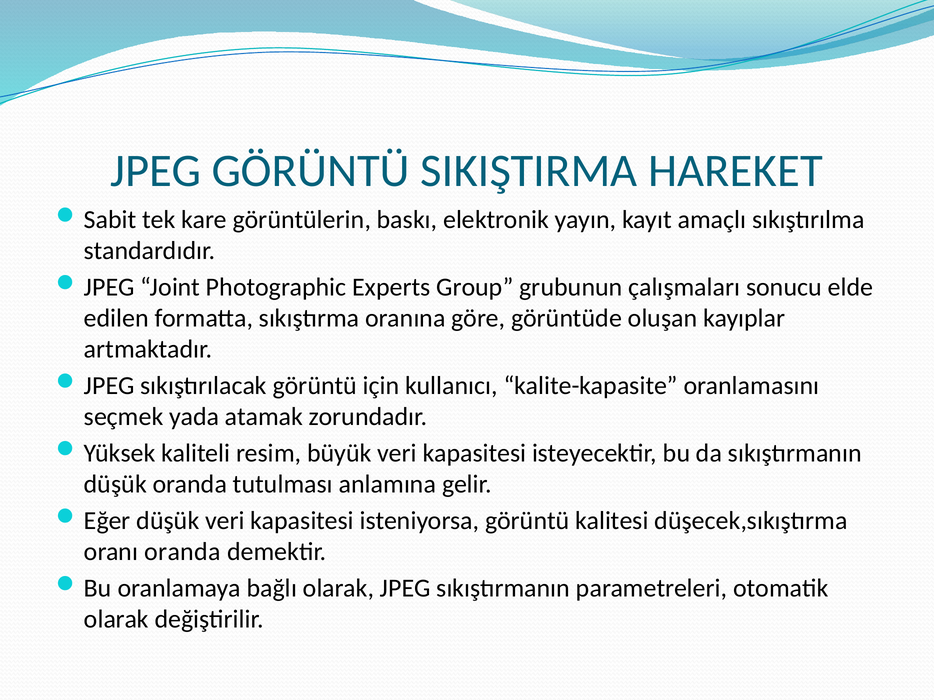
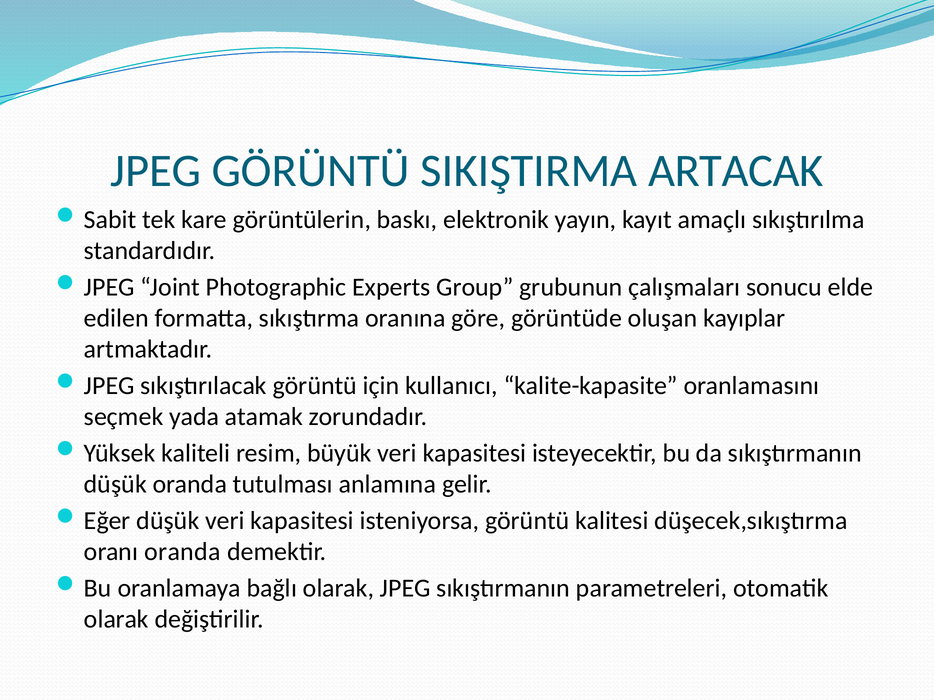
HAREKET: HAREKET -> ARTACAK
